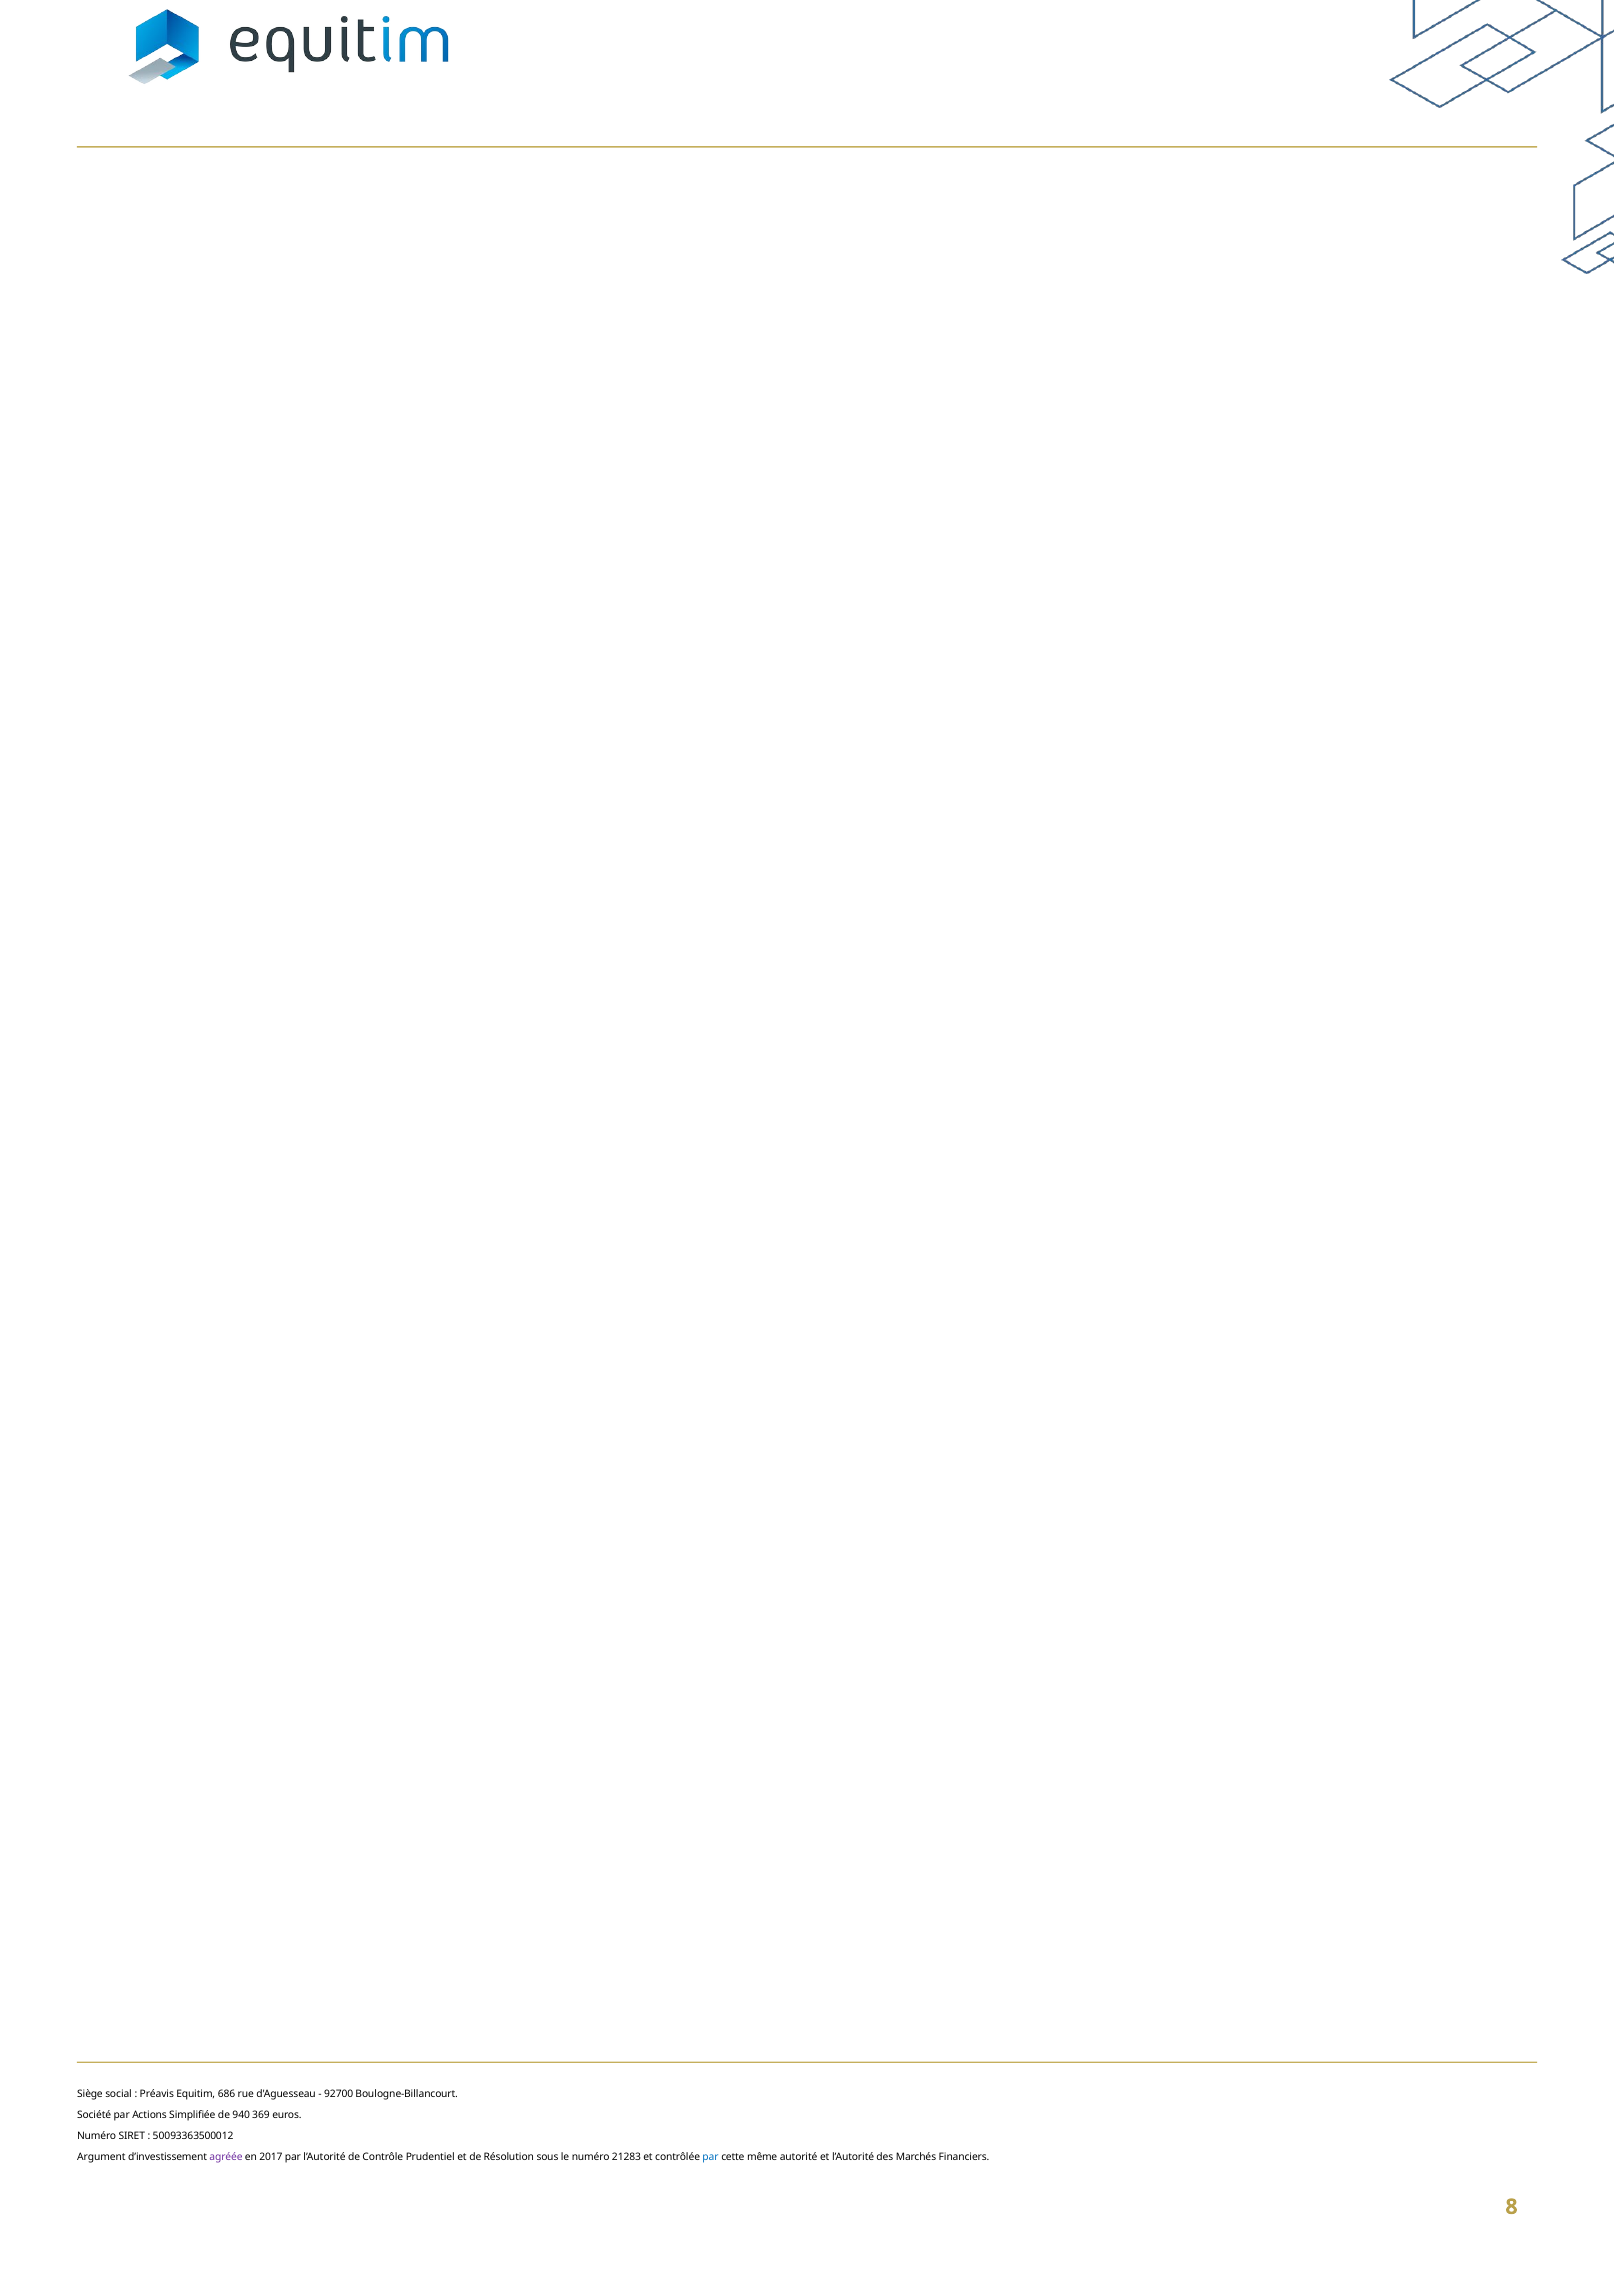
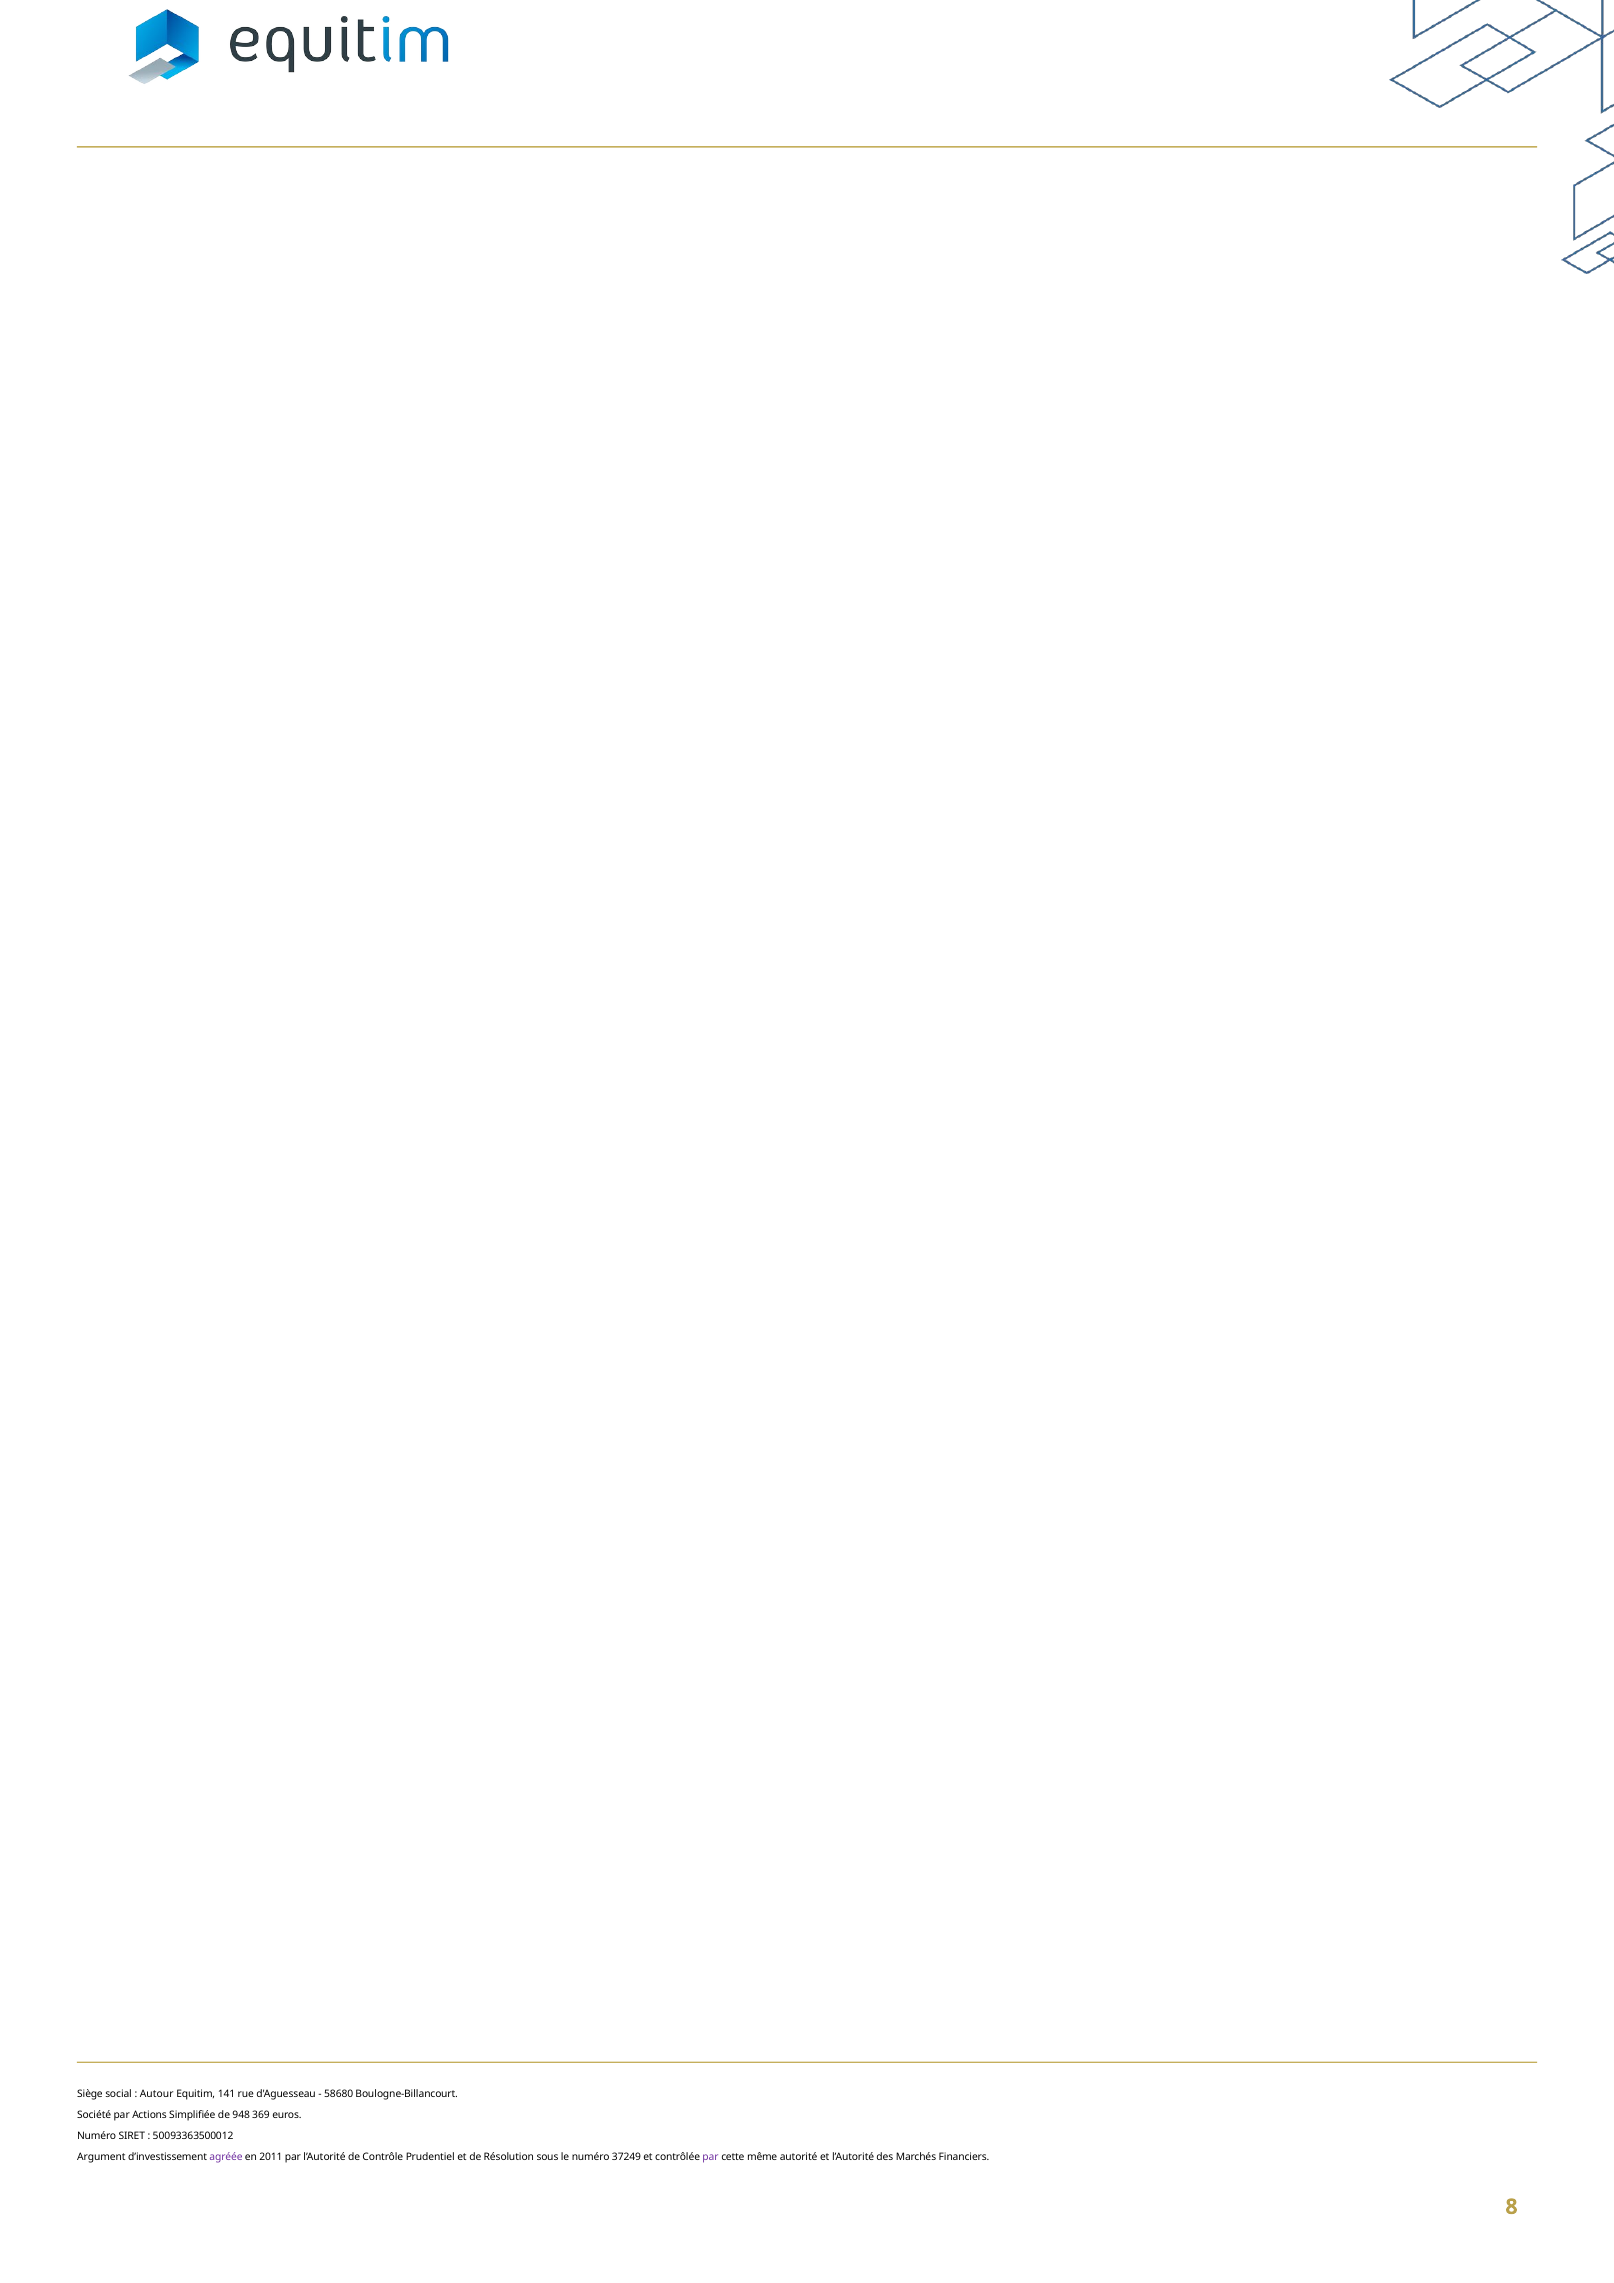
Préavis: Préavis -> Autour
686: 686 -> 141
92700: 92700 -> 58680
940: 940 -> 948
2017: 2017 -> 2011
21283: 21283 -> 37249
par at (711, 2157) colour: blue -> purple
